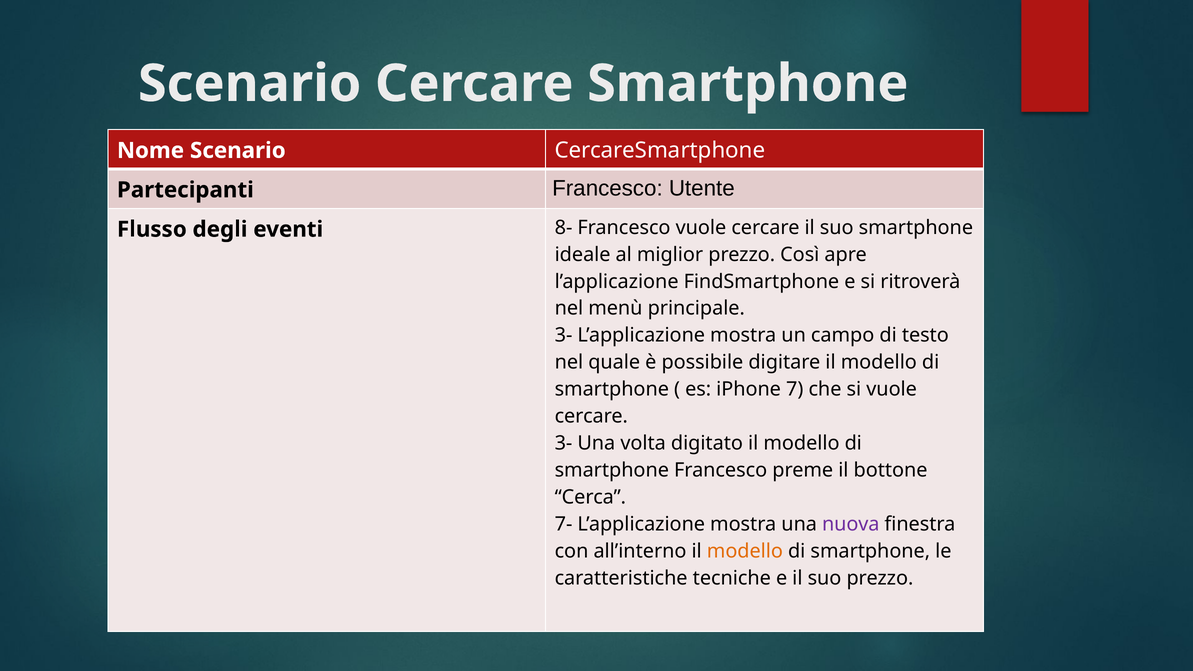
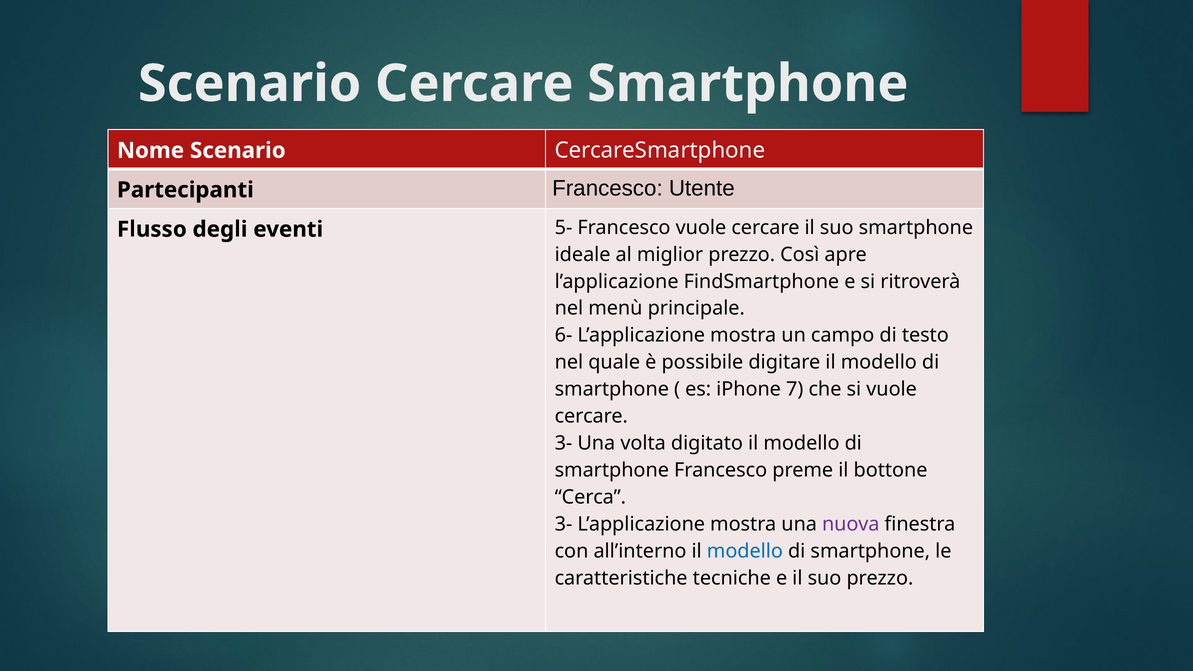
8-: 8- -> 5-
3- at (564, 335): 3- -> 6-
7- at (564, 524): 7- -> 3-
modello at (745, 551) colour: orange -> blue
